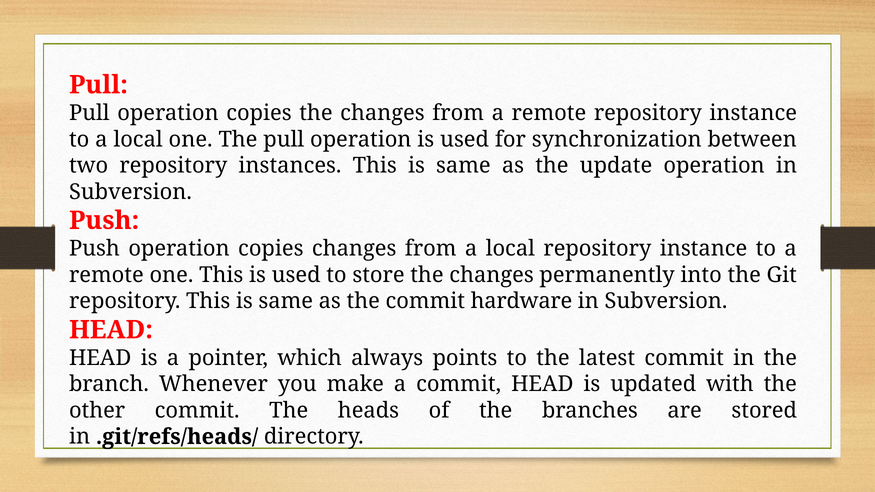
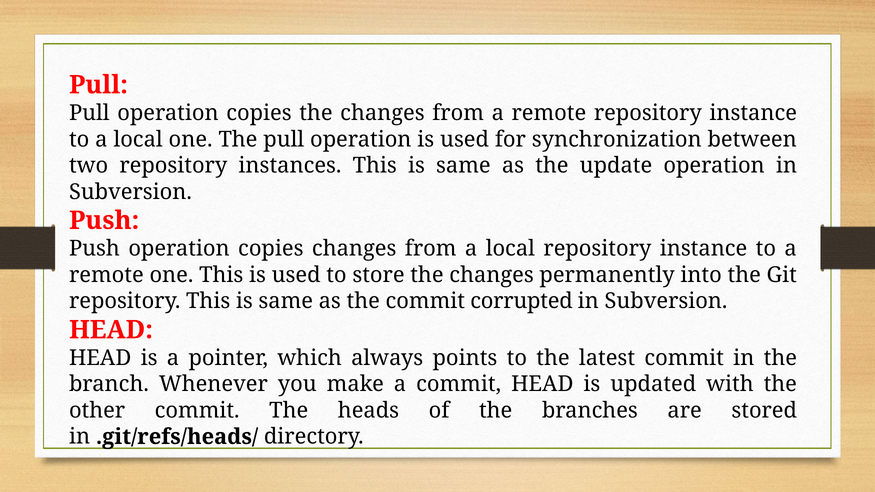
hardware: hardware -> corrupted
